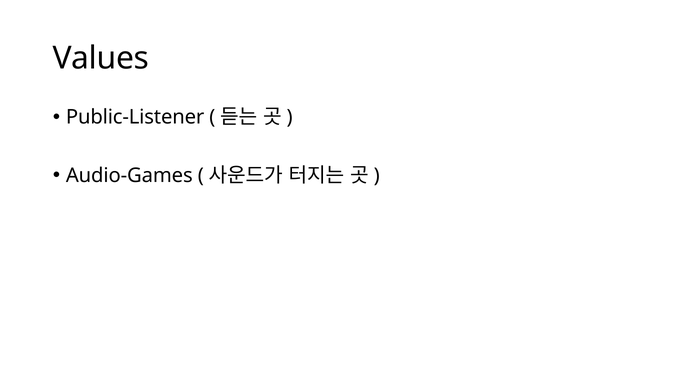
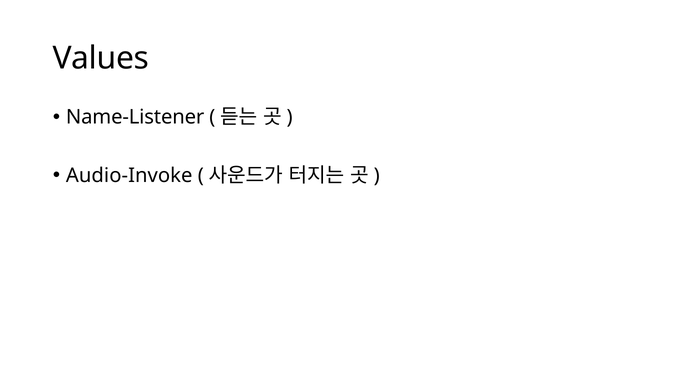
Public-Listener: Public-Listener -> Name-Listener
Audio-Games: Audio-Games -> Audio-Invoke
